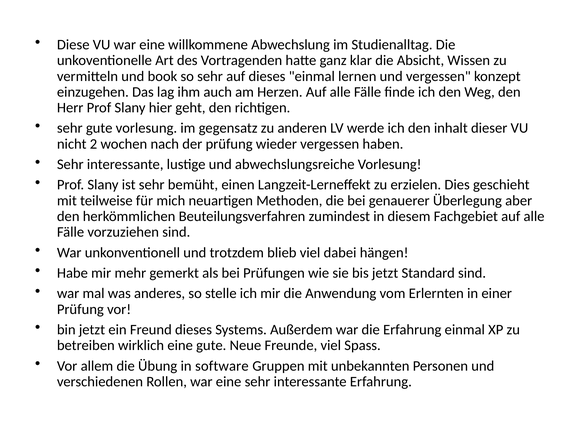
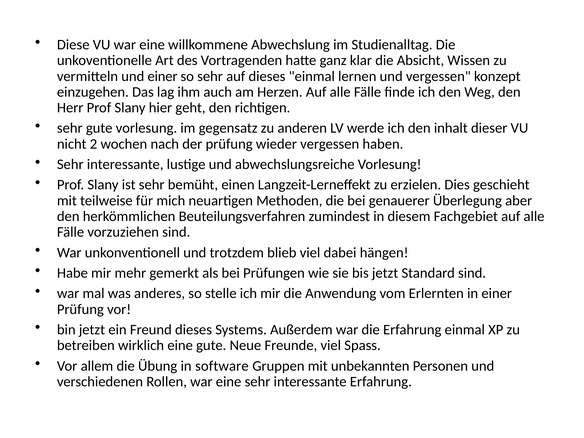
und book: book -> einer
